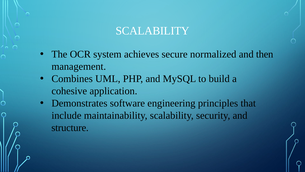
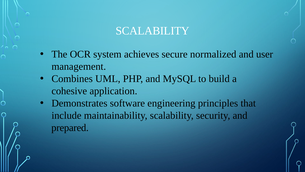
then: then -> user
structure: structure -> prepared
